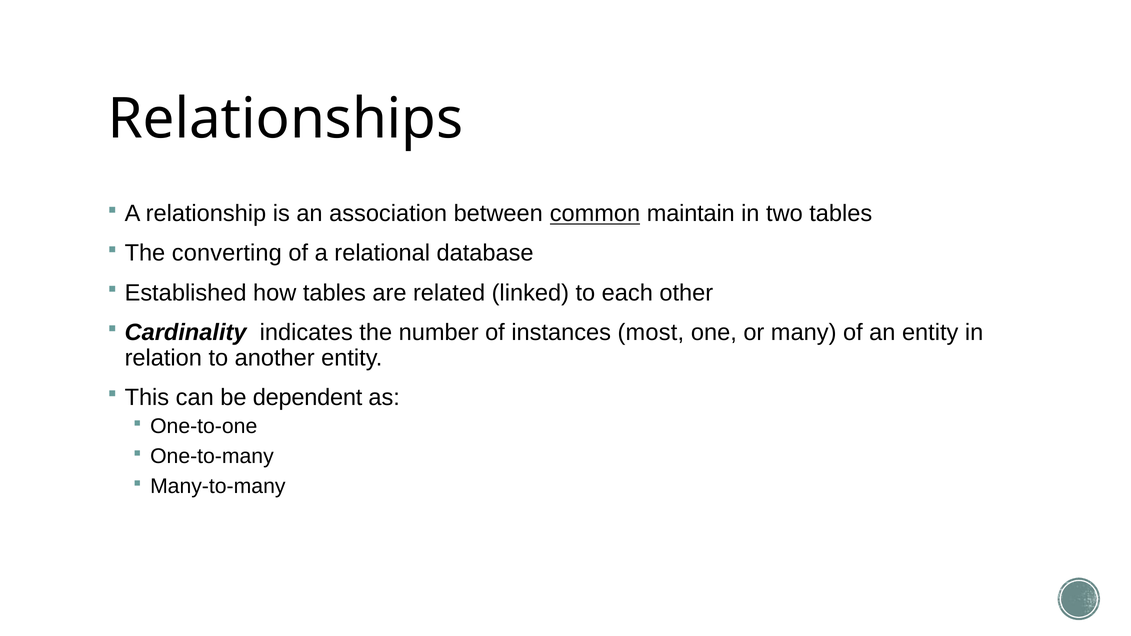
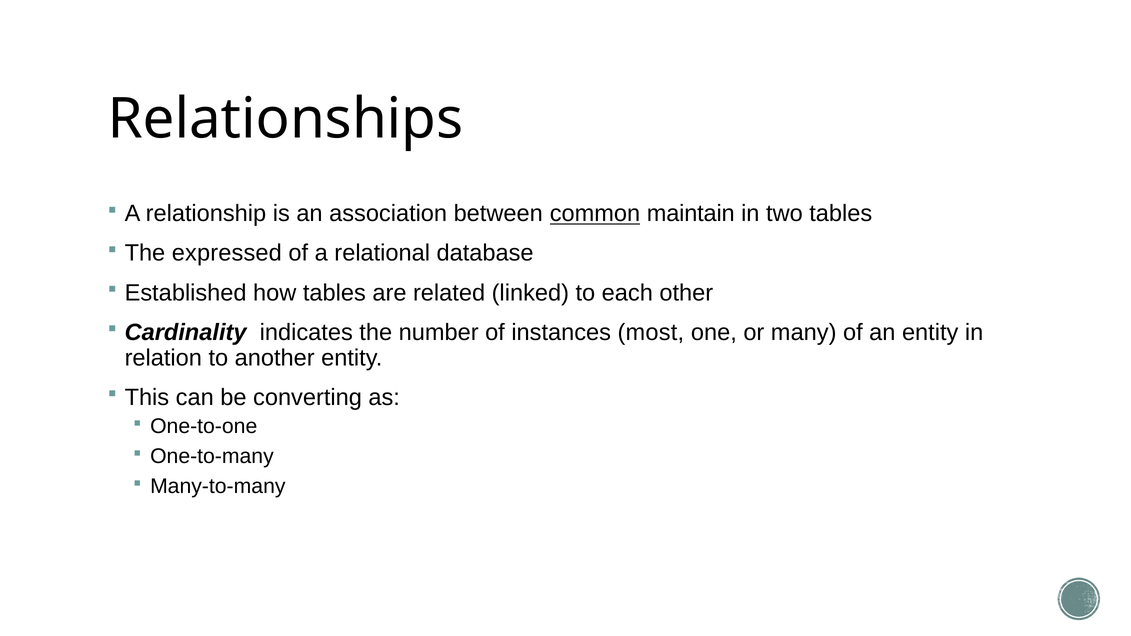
converting: converting -> expressed
dependent: dependent -> converting
